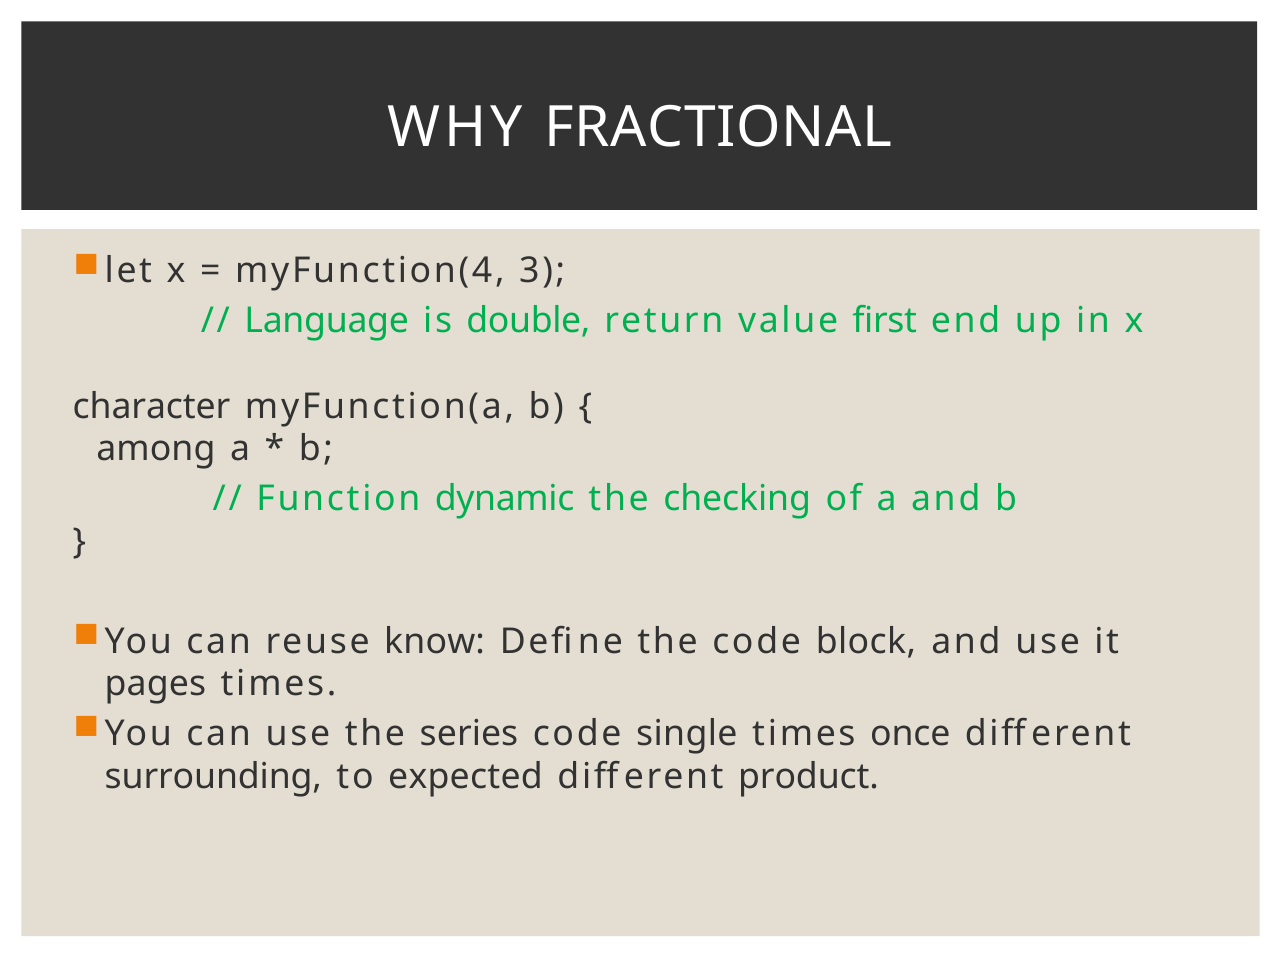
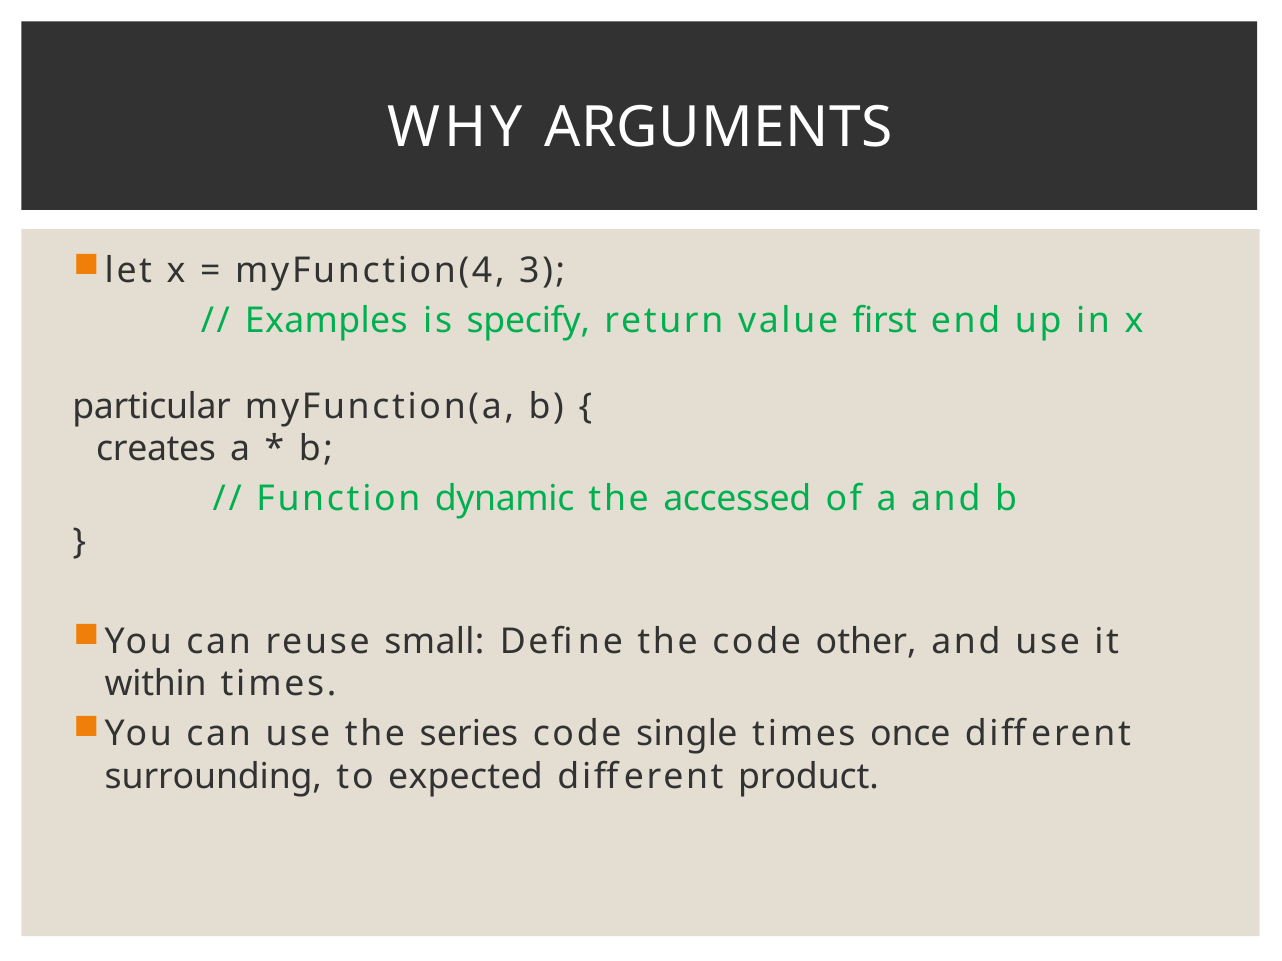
FRACTIONAL: FRACTIONAL -> ARGUMENTS
Language: Language -> Examples
double: double -> specify
character: character -> particular
among: among -> creates
checking: checking -> accessed
know: know -> small
block: block -> other
pages: pages -> within
